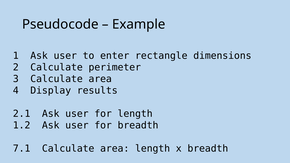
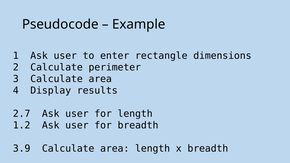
2.1: 2.1 -> 2.7
7.1: 7.1 -> 3.9
